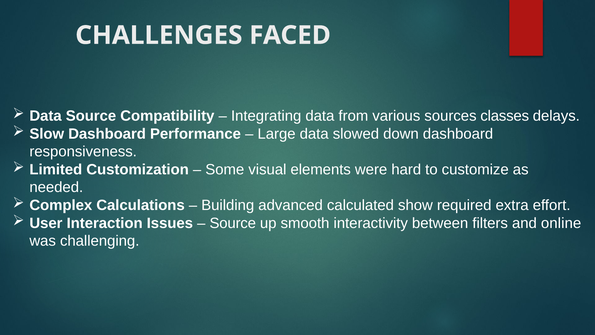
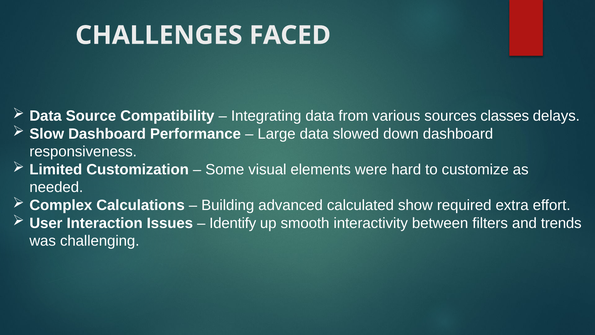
Source at (233, 223): Source -> Identify
online: online -> trends
